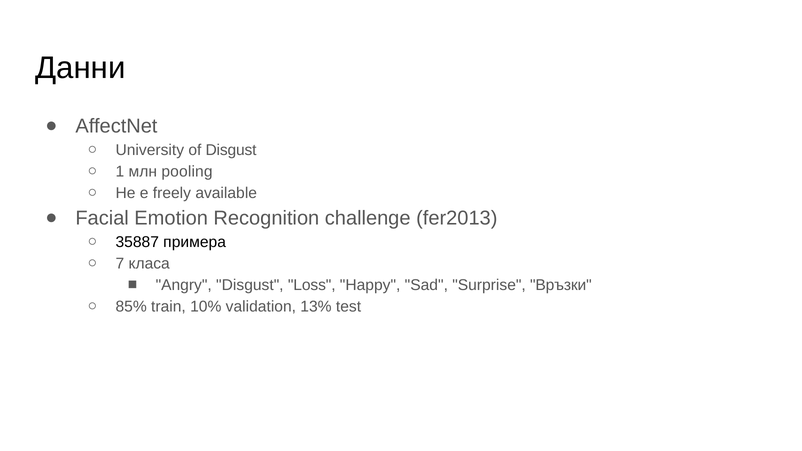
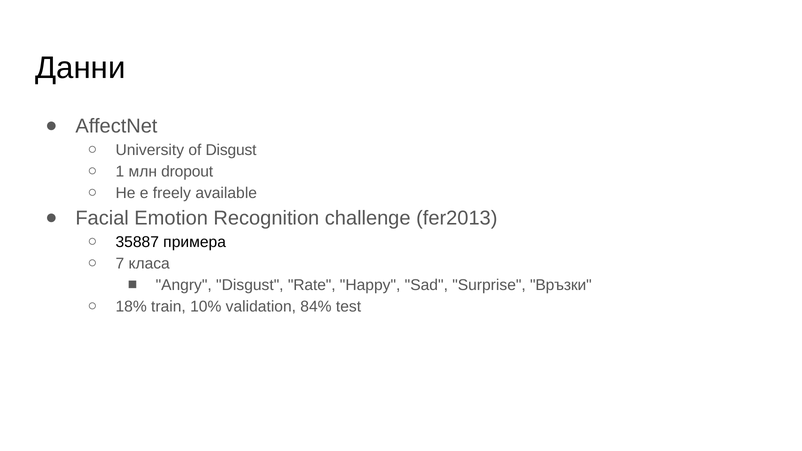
pooling: pooling -> dropout
Loss: Loss -> Rate
85%: 85% -> 18%
13%: 13% -> 84%
